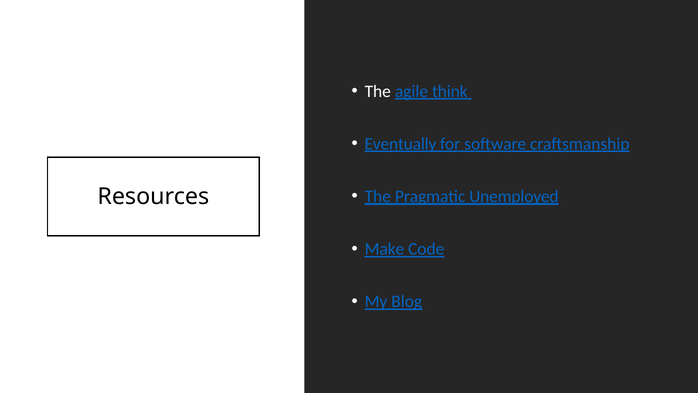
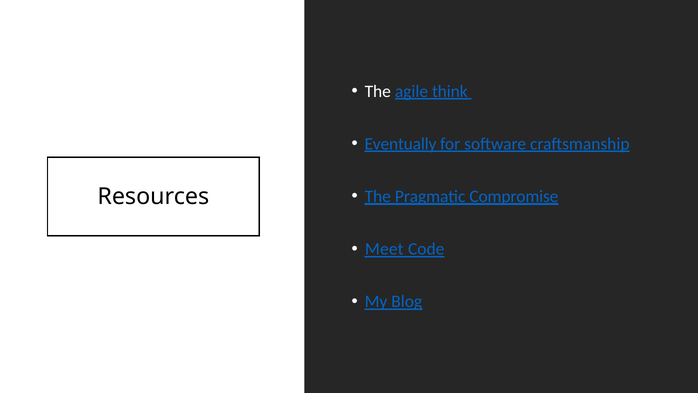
Unemployed: Unemployed -> Compromise
Make: Make -> Meet
